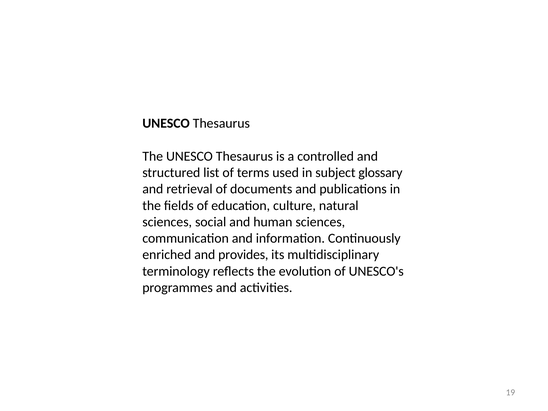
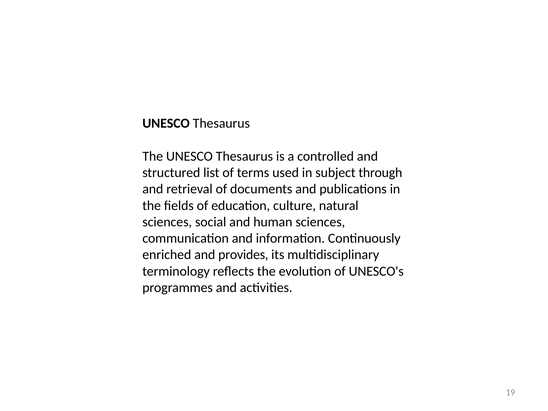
glossary: glossary -> through
